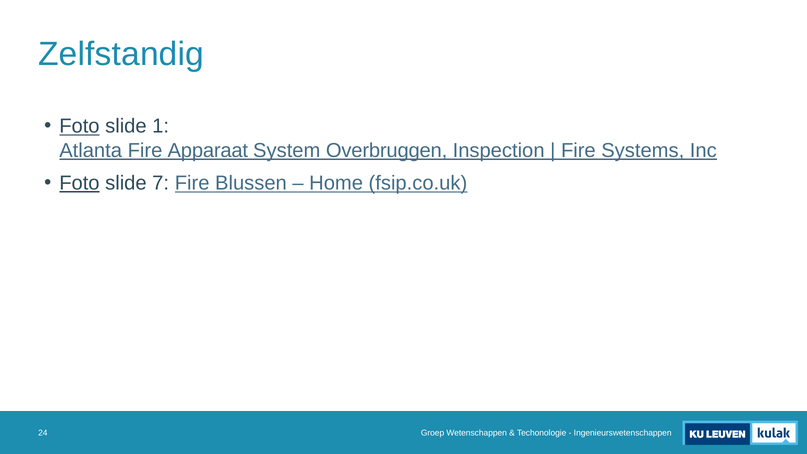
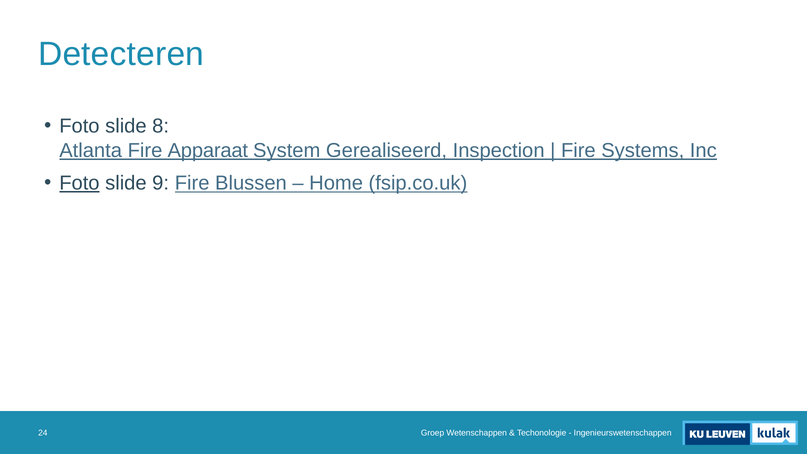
Zelfstandig: Zelfstandig -> Detecteren
Foto at (79, 126) underline: present -> none
1: 1 -> 8
Overbruggen: Overbruggen -> Gerealiseerd
7: 7 -> 9
